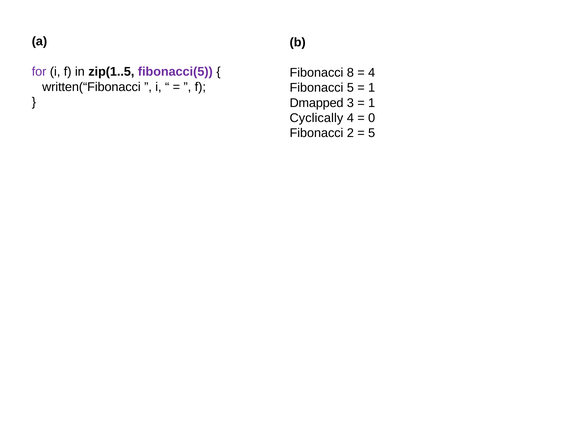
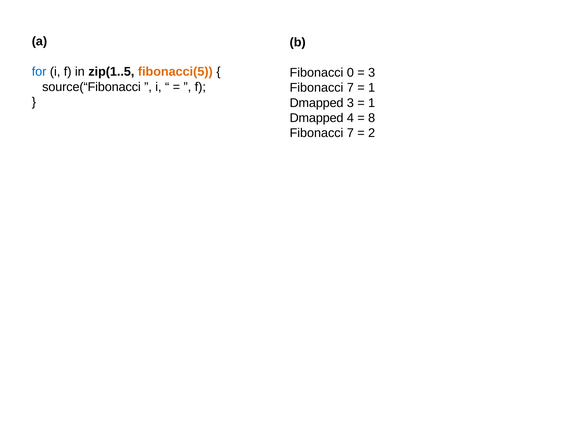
for colour: purple -> blue
fibonacci(5 colour: purple -> orange
8: 8 -> 0
4 at (372, 73): 4 -> 3
written(“Fibonacci: written(“Fibonacci -> source(“Fibonacci
5 at (350, 88): 5 -> 7
Cyclically at (316, 118): Cyclically -> Dmapped
0: 0 -> 8
2 at (350, 133): 2 -> 7
5 at (372, 133): 5 -> 2
